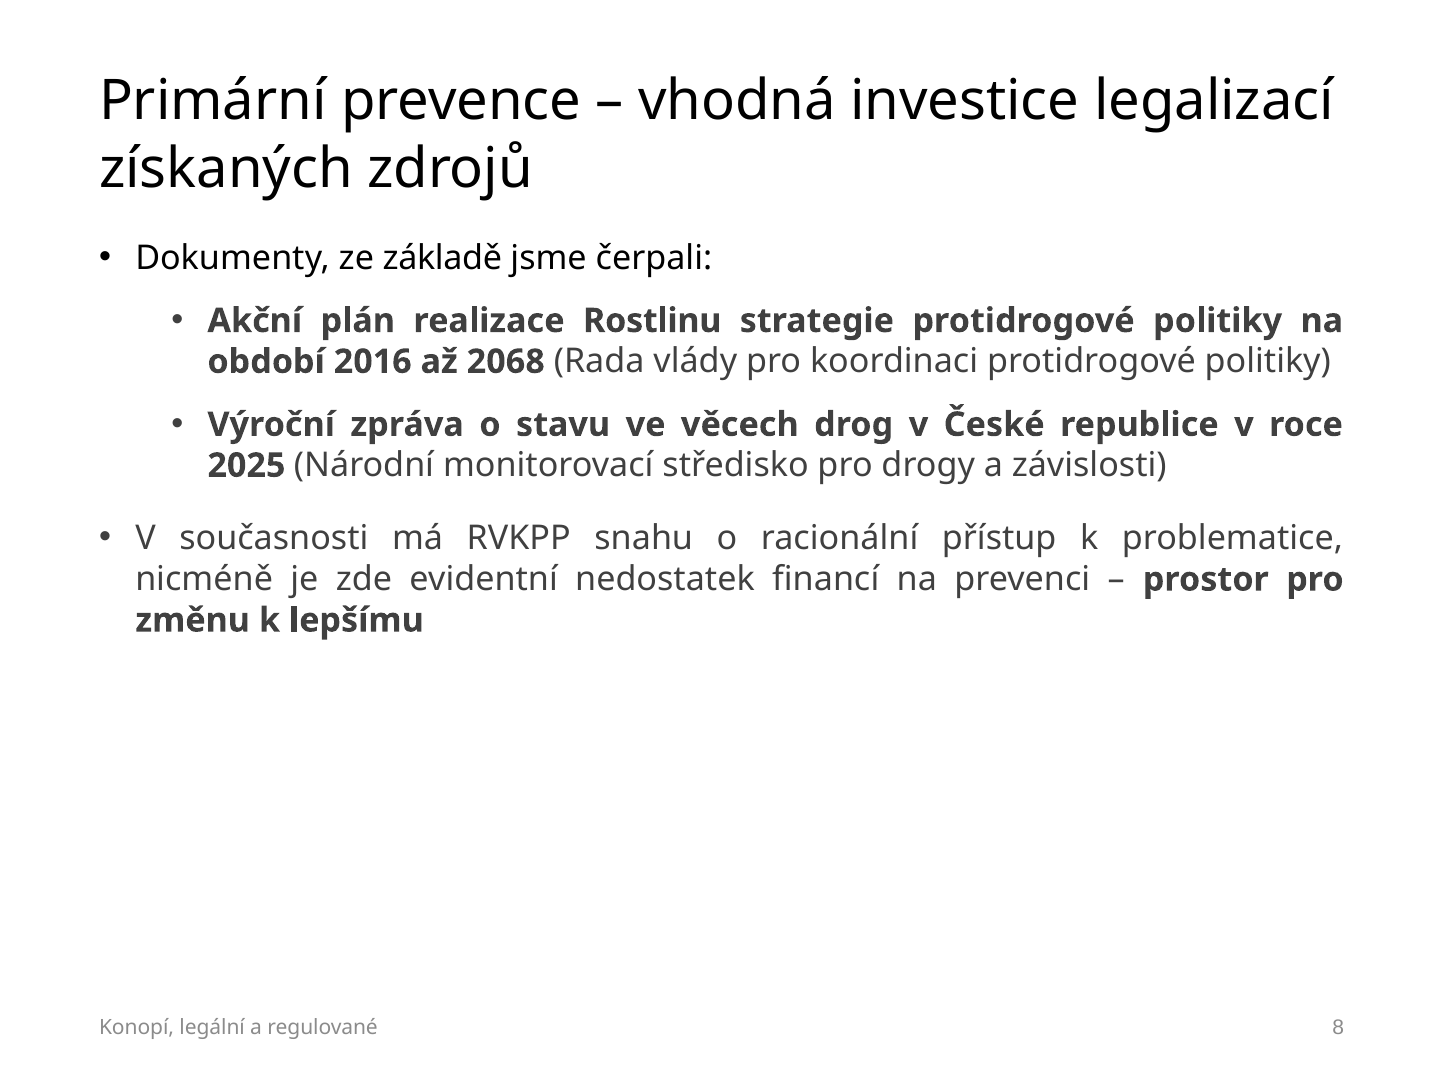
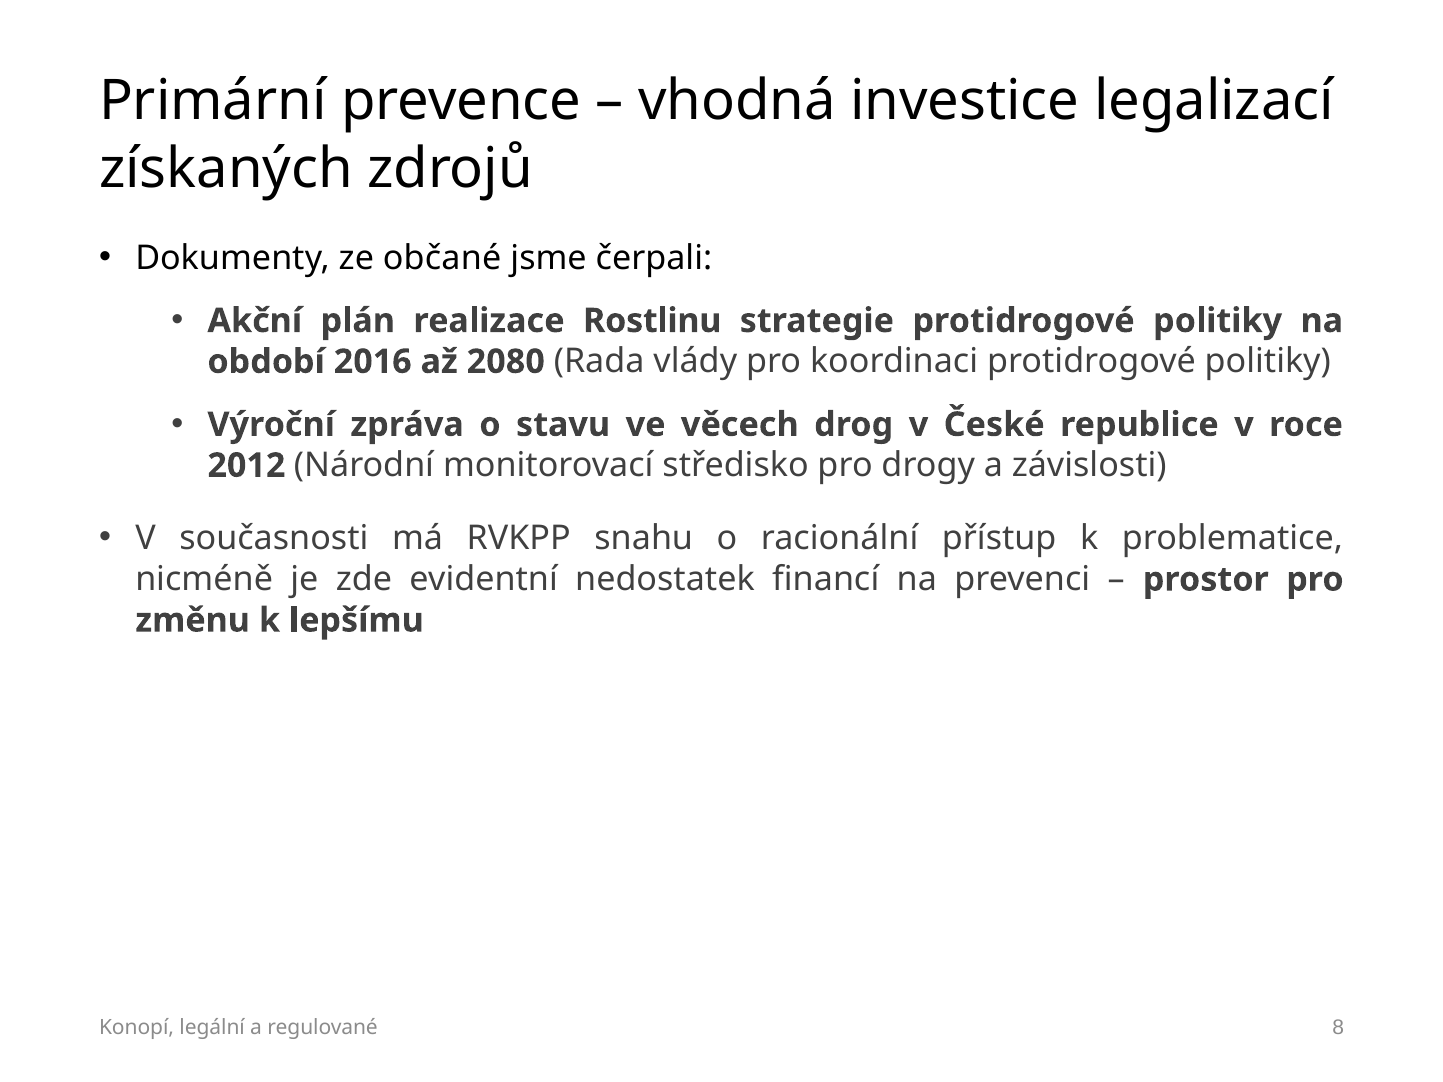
základě: základě -> občané
2068: 2068 -> 2080
2025: 2025 -> 2012
